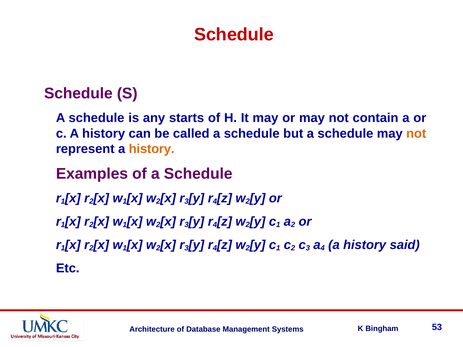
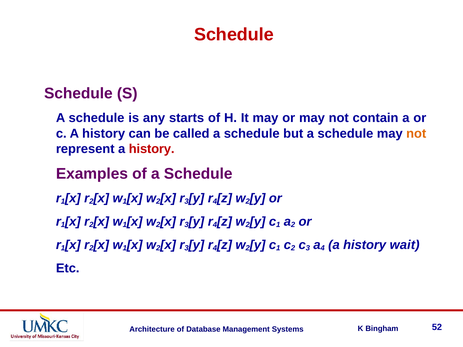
history at (152, 149) colour: orange -> red
said: said -> wait
53: 53 -> 52
